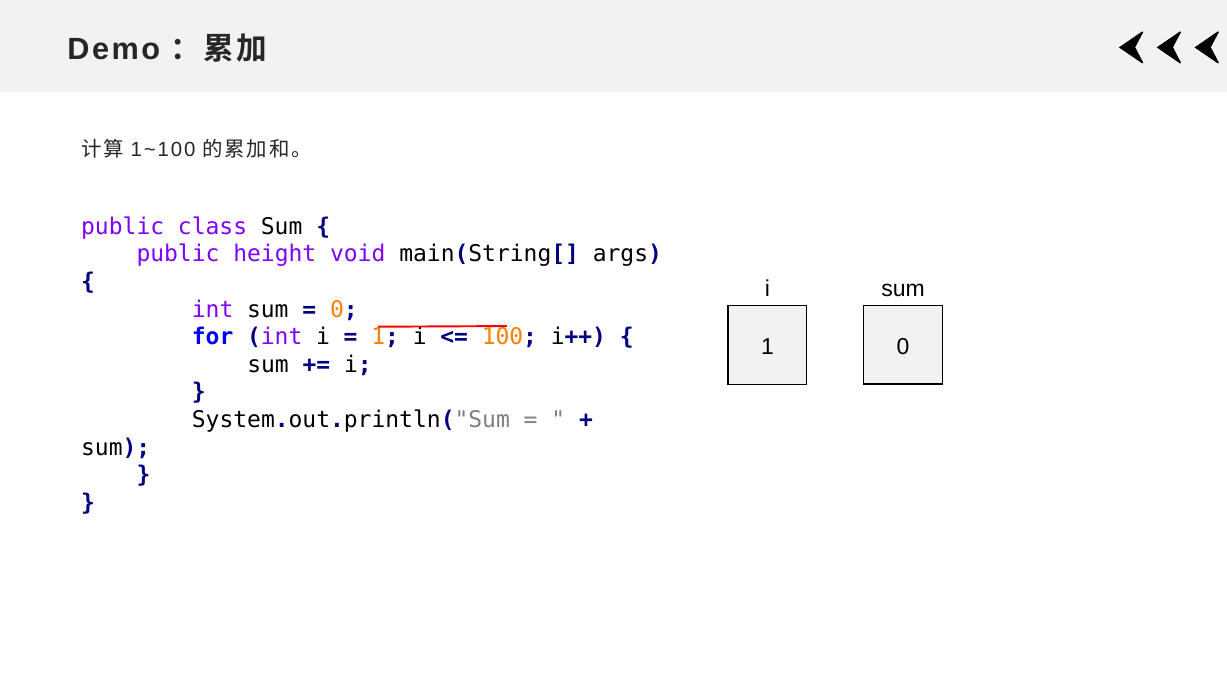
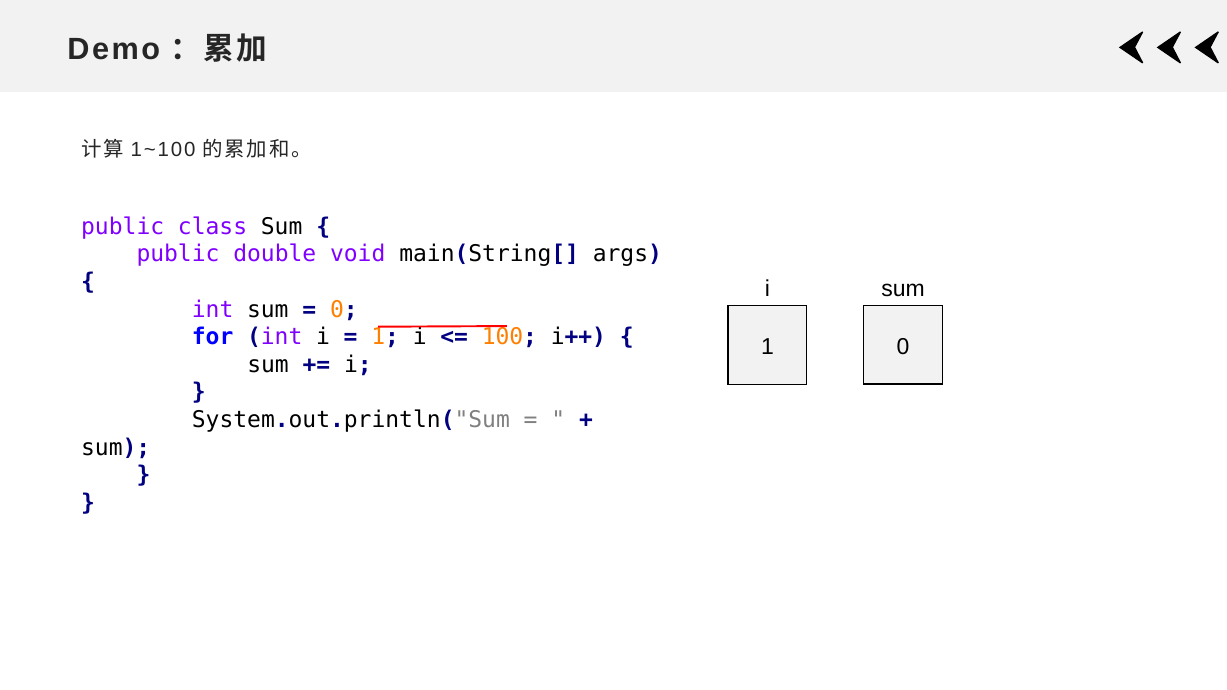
height: height -> double
